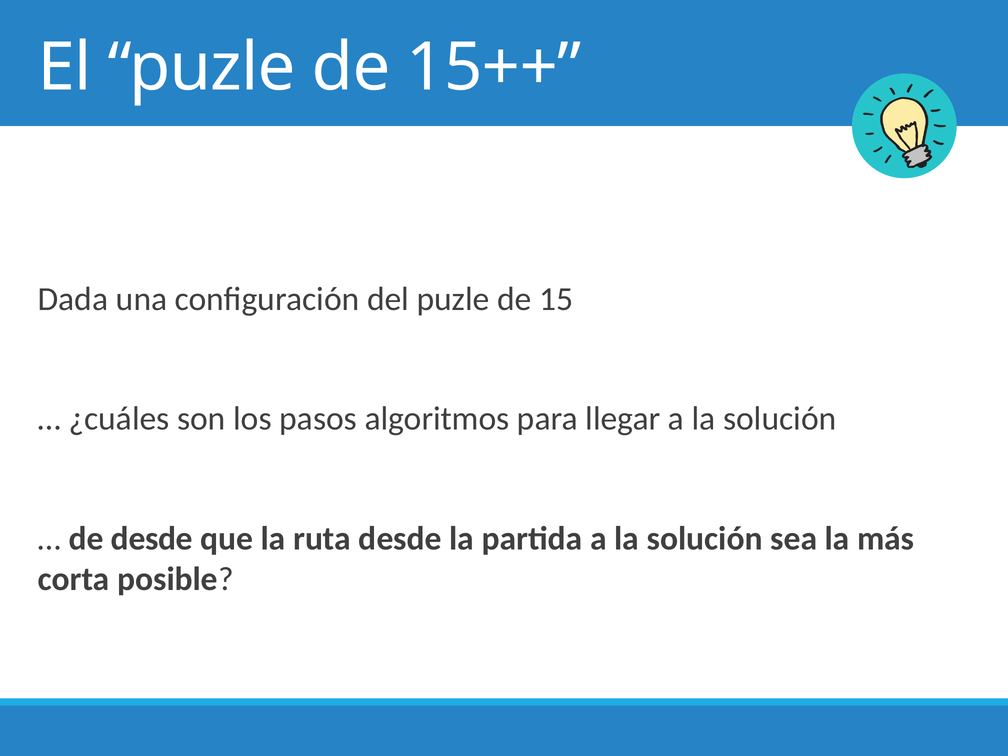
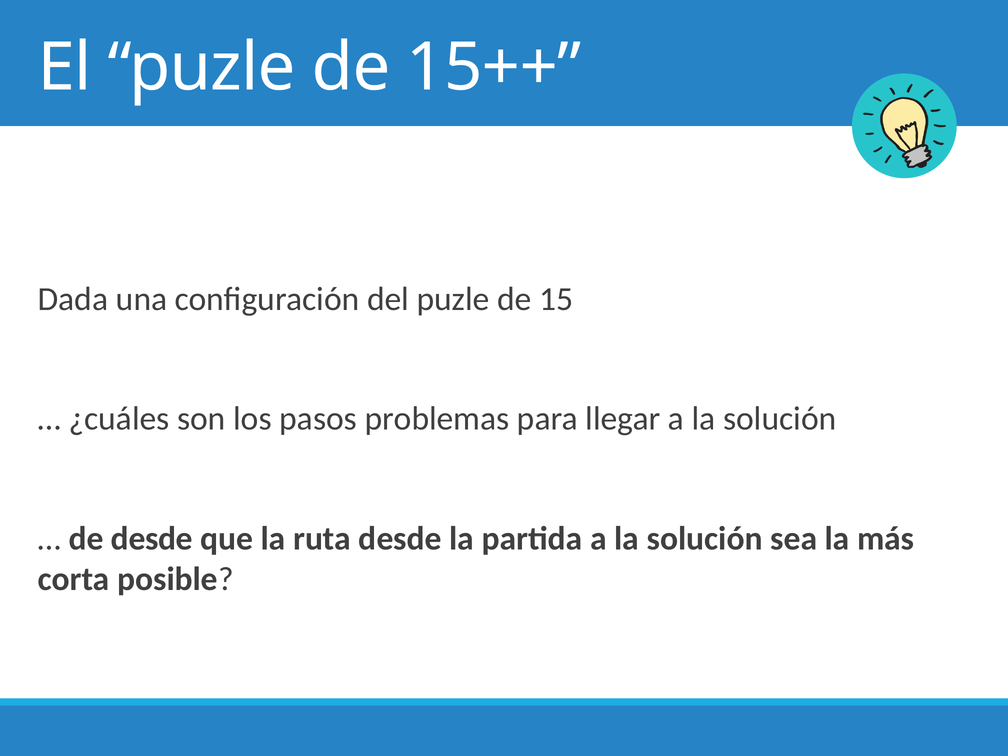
algoritmos: algoritmos -> problemas
